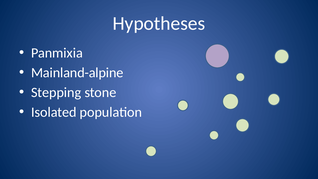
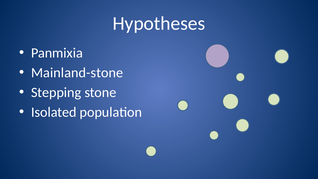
Mainland-alpine: Mainland-alpine -> Mainland-stone
